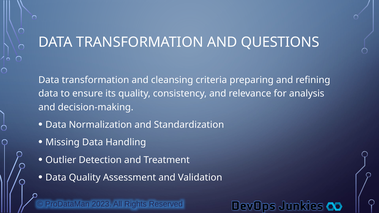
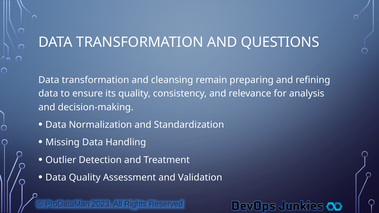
criteria: criteria -> remain
